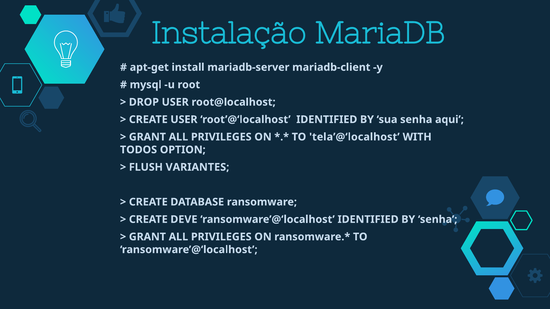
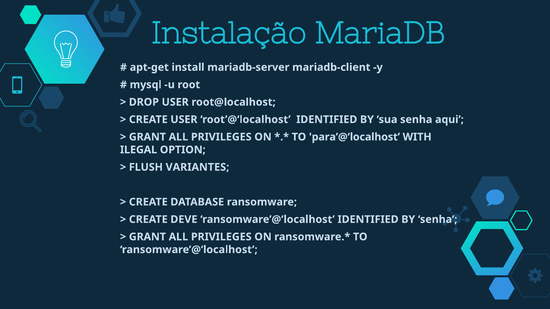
tela’@‘localhost: tela’@‘localhost -> para’@‘localhost
TODOS: TODOS -> ILEGAL
